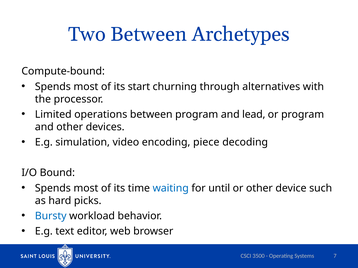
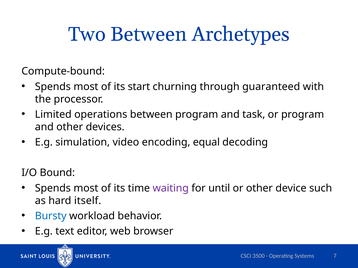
alternatives: alternatives -> guaranteed
lead: lead -> task
piece: piece -> equal
waiting colour: blue -> purple
picks: picks -> itself
